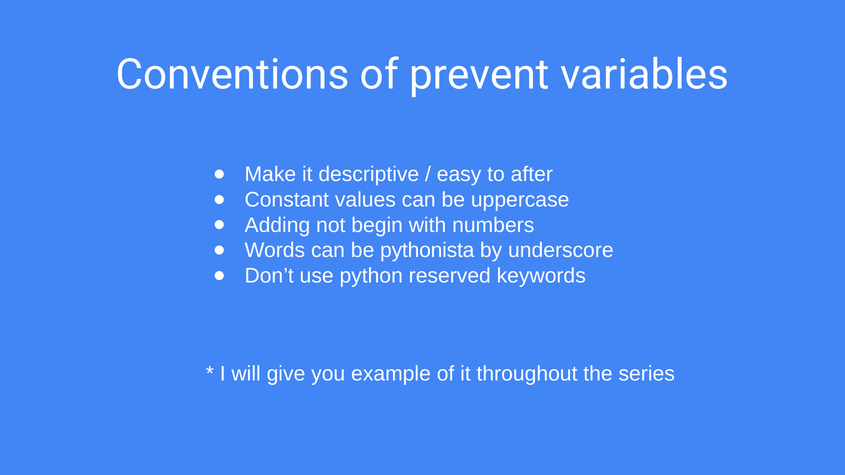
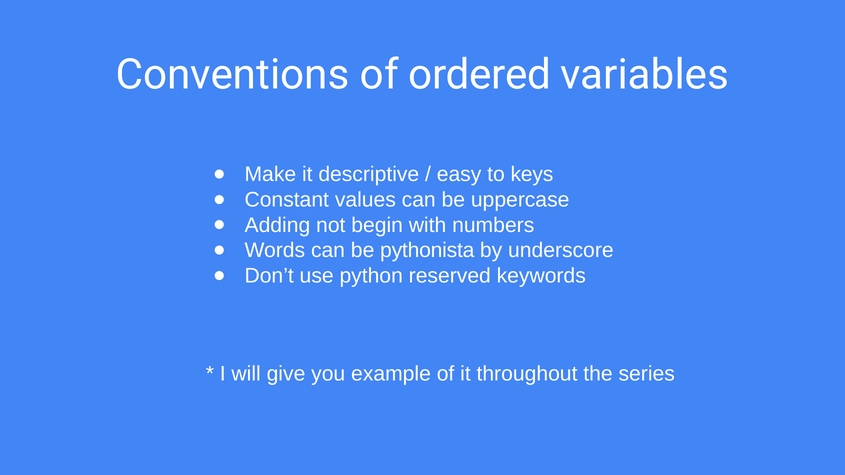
prevent: prevent -> ordered
after: after -> keys
